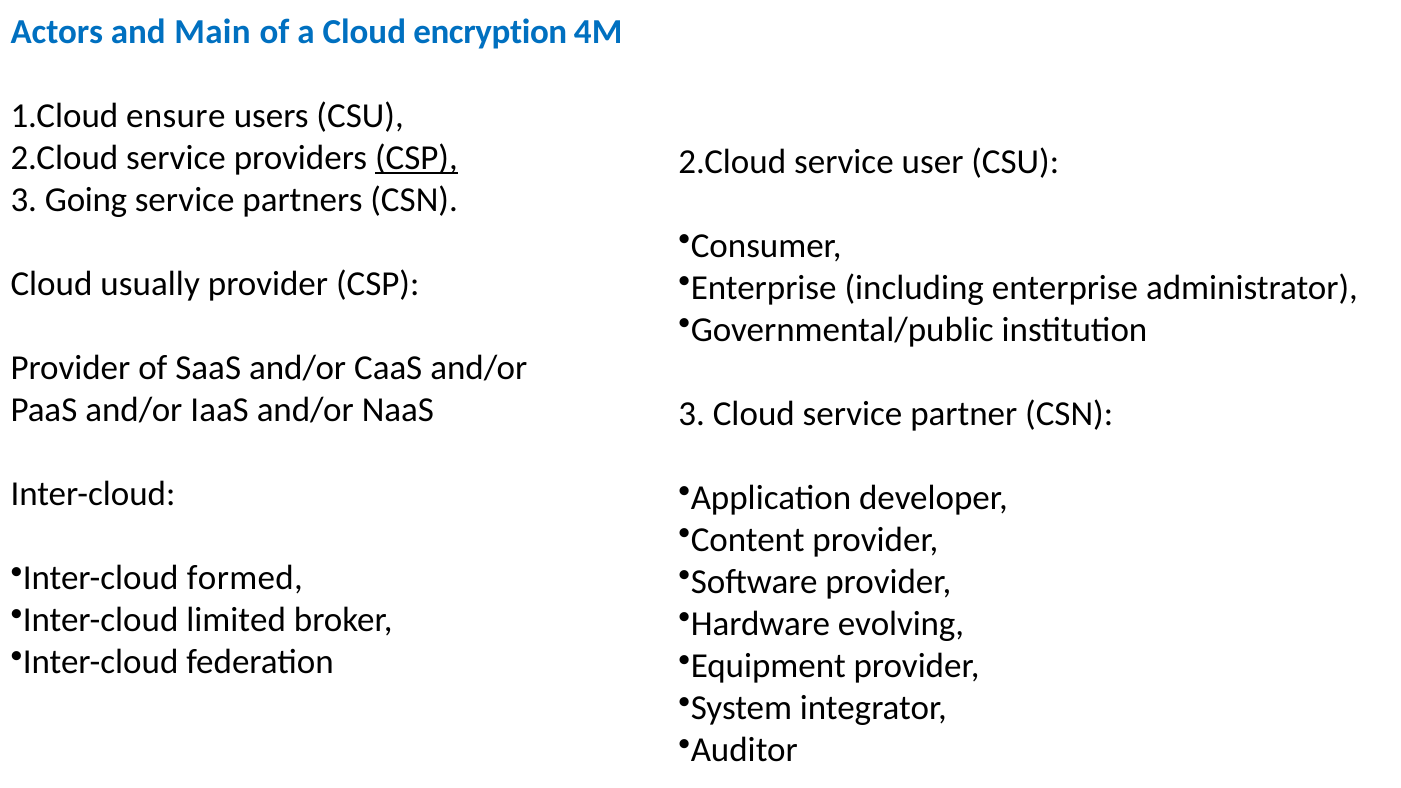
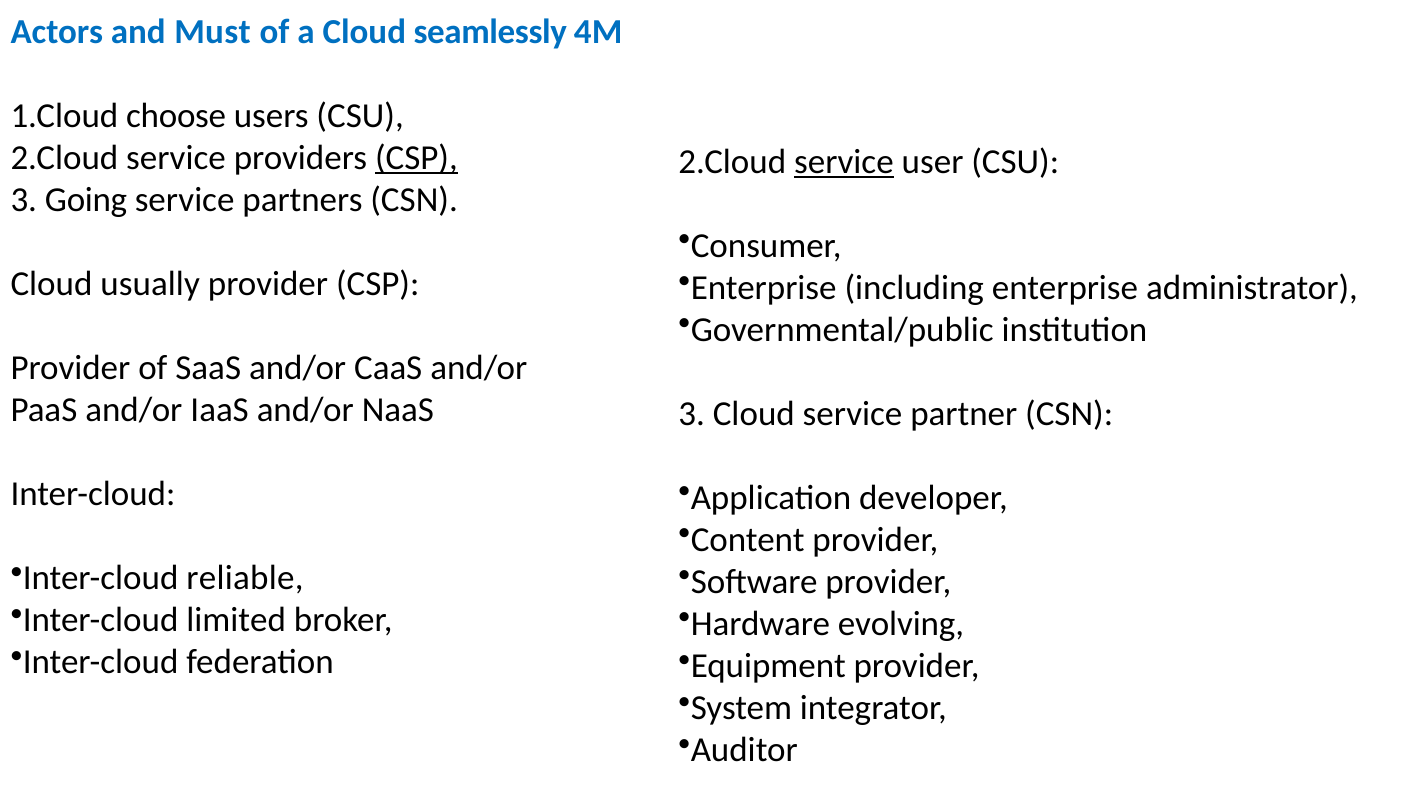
Main: Main -> Must
encryption: encryption -> seamlessly
ensure: ensure -> choose
service at (844, 162) underline: none -> present
formed: formed -> reliable
